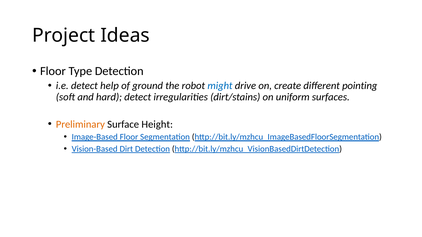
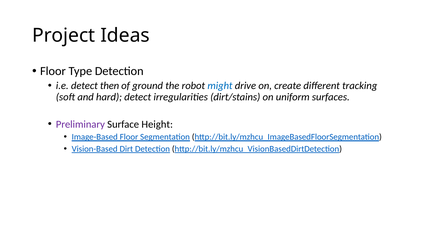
help: help -> then
pointing: pointing -> tracking
Preliminary colour: orange -> purple
